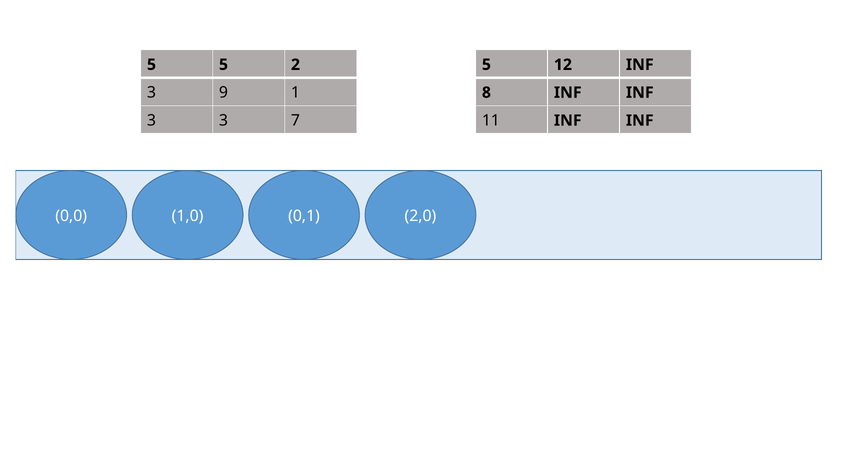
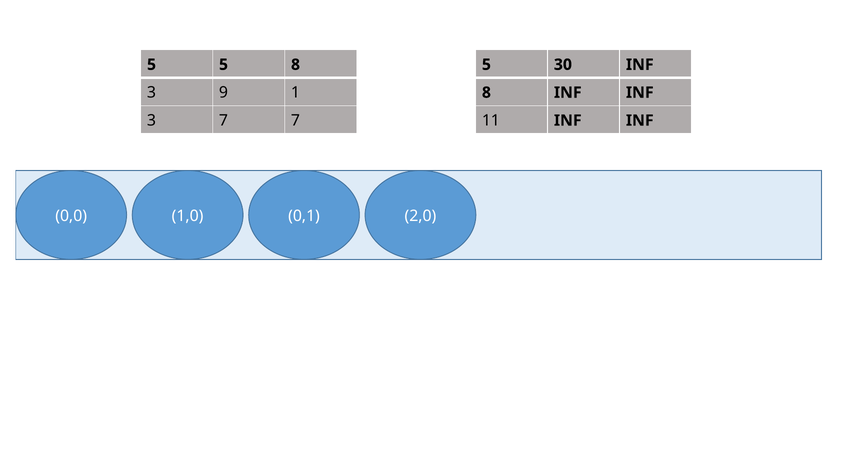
5 2: 2 -> 8
12: 12 -> 30
3 3: 3 -> 7
